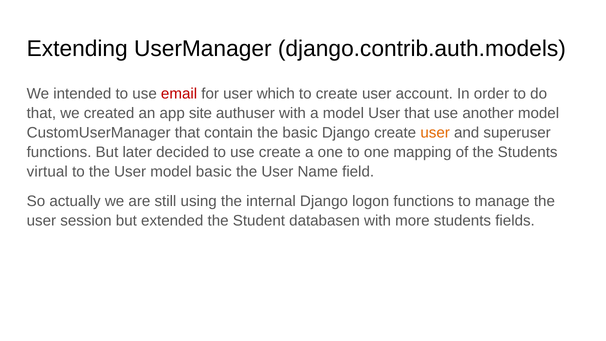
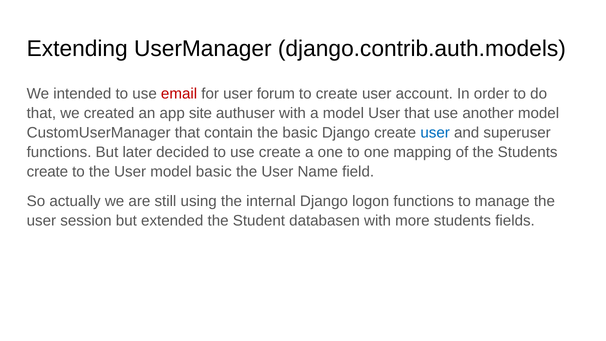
which: which -> forum
user at (435, 133) colour: orange -> blue
virtual at (47, 172): virtual -> create
